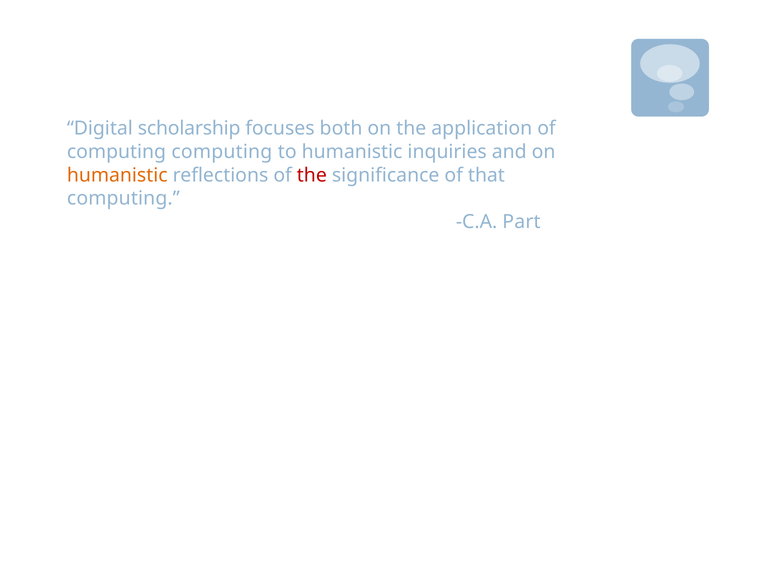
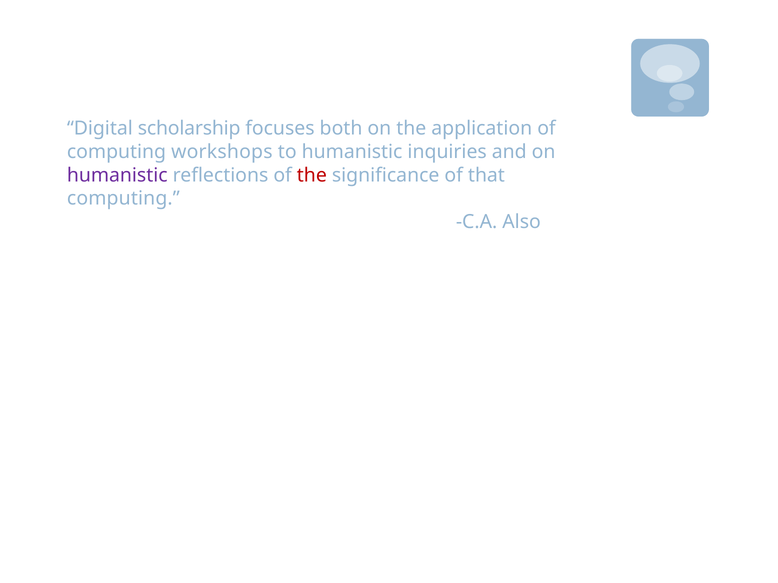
computing computing: computing -> workshops
humanistic at (117, 175) colour: orange -> purple
Part: Part -> Also
